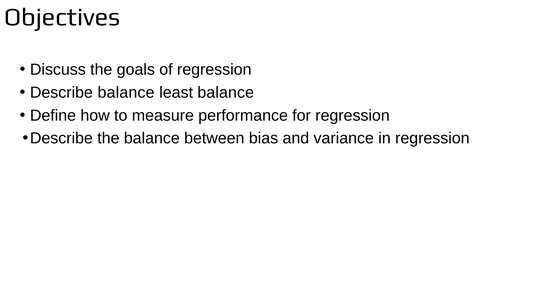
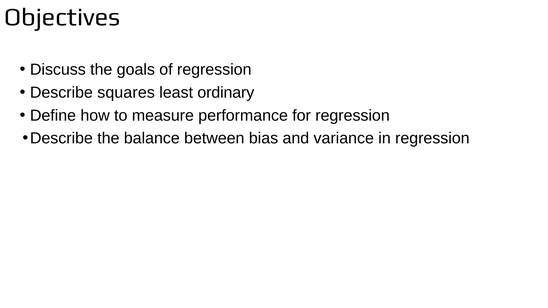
Describe balance: balance -> squares
least balance: balance -> ordinary
